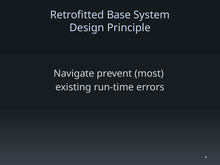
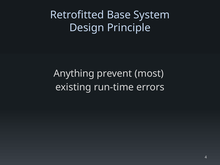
Navigate: Navigate -> Anything
